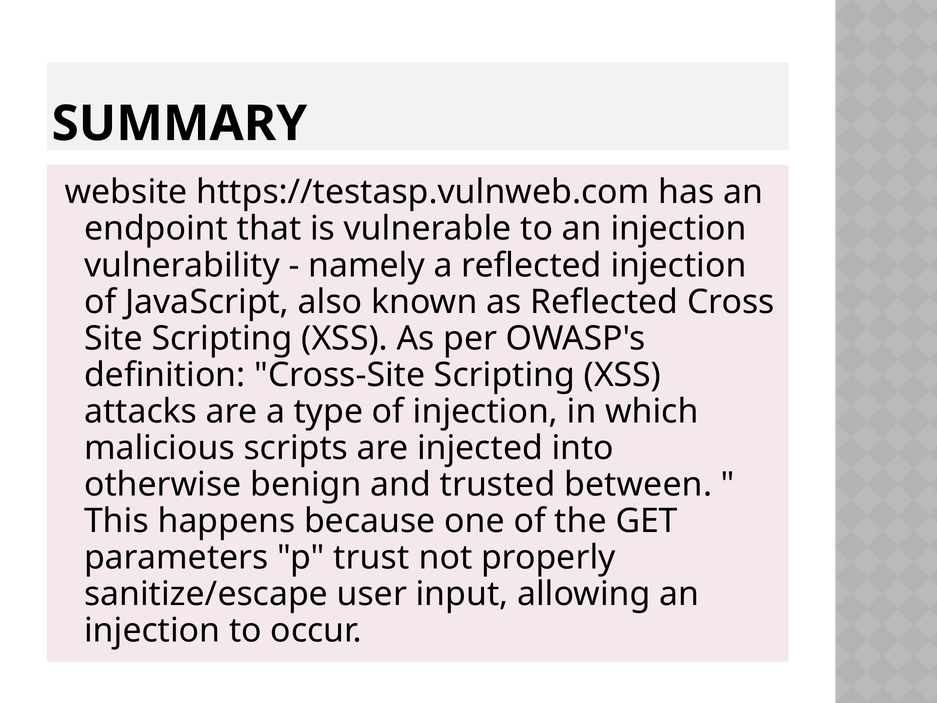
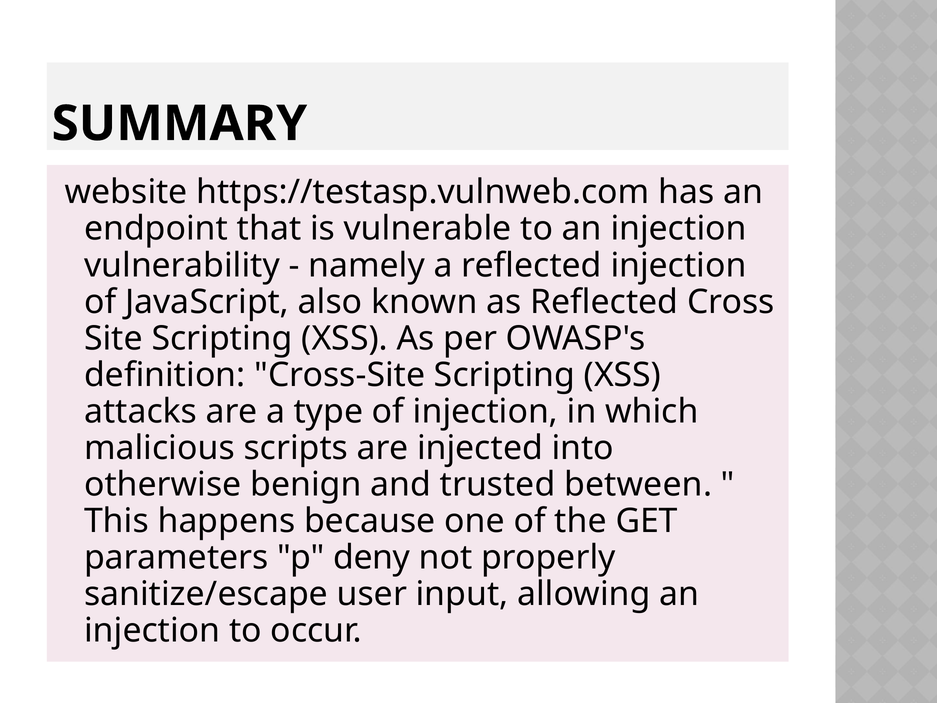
trust: trust -> deny
